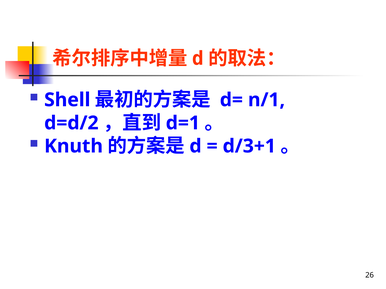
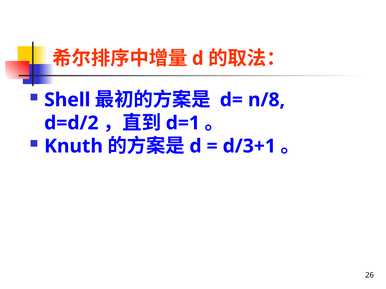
n/1: n/1 -> n/8
